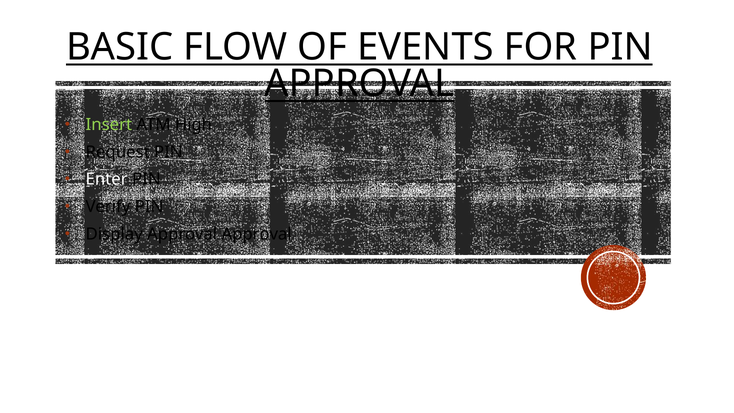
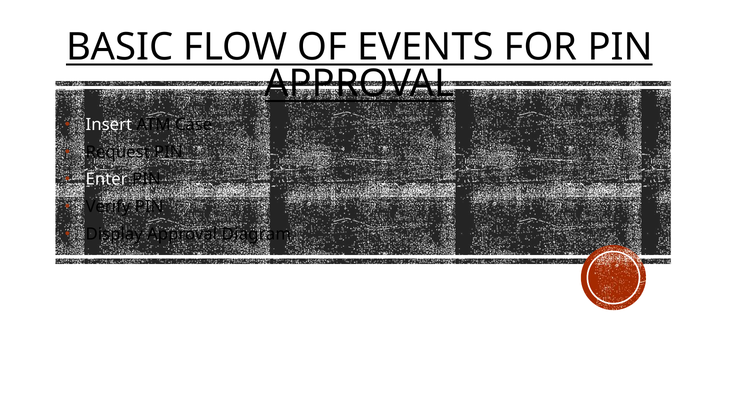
Insert colour: light green -> white
High: High -> Case
Approval Approval: Approval -> Diagram
